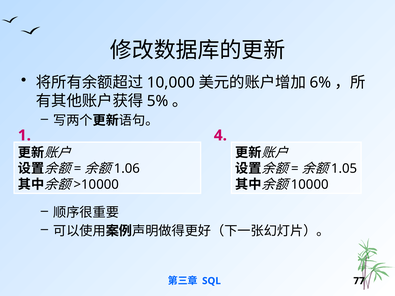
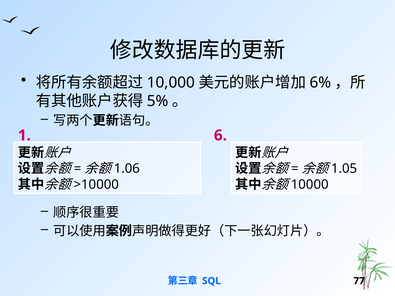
4: 4 -> 6
